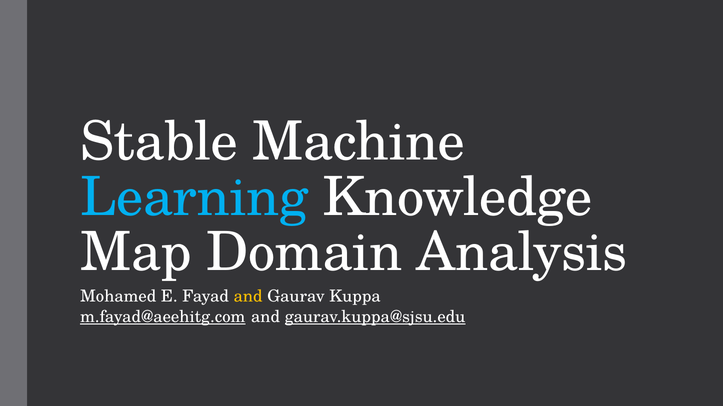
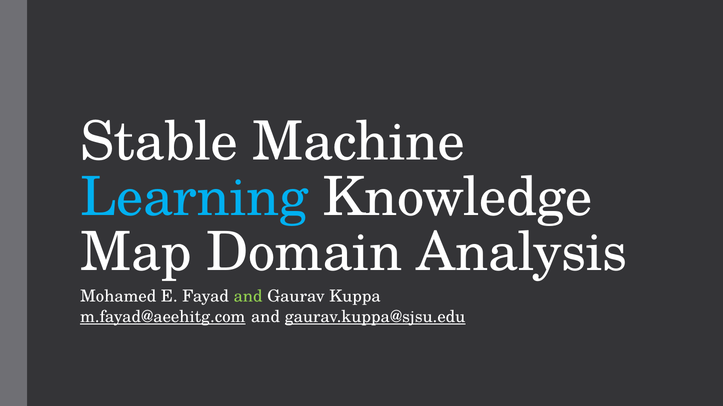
and at (248, 297) colour: yellow -> light green
